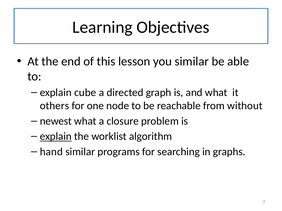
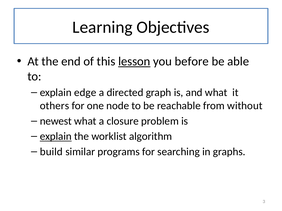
lesson underline: none -> present
you similar: similar -> before
cube: cube -> edge
hand: hand -> build
